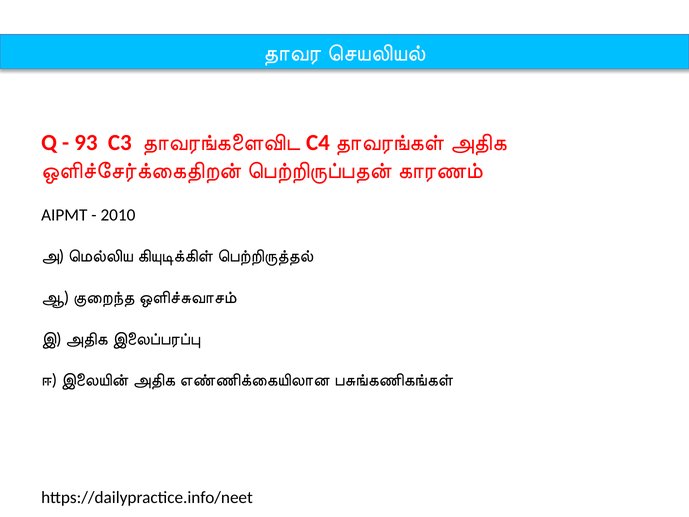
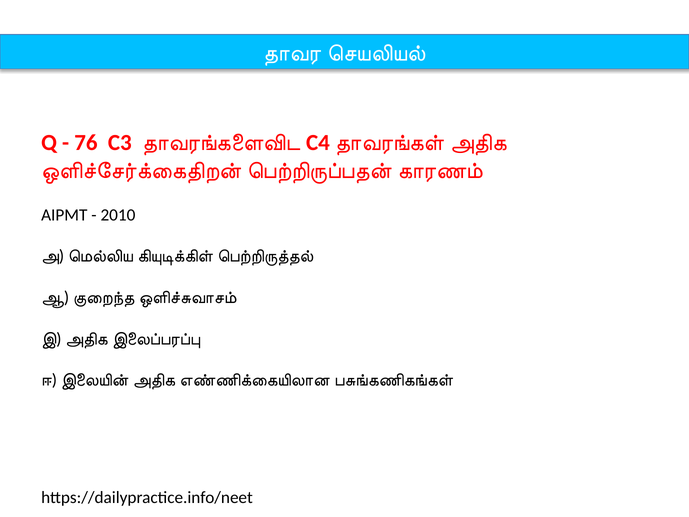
93: 93 -> 76
